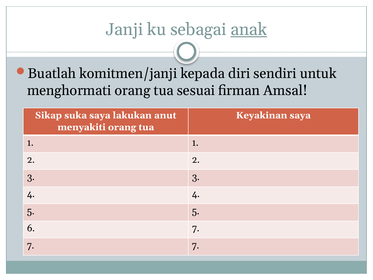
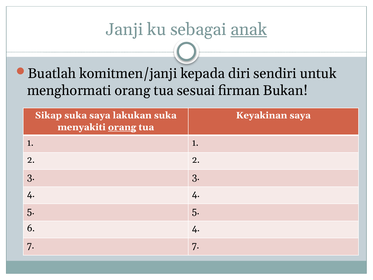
Amsal: Amsal -> Bukan
lakukan anut: anut -> suka
orang at (122, 127) underline: none -> present
6 7: 7 -> 4
